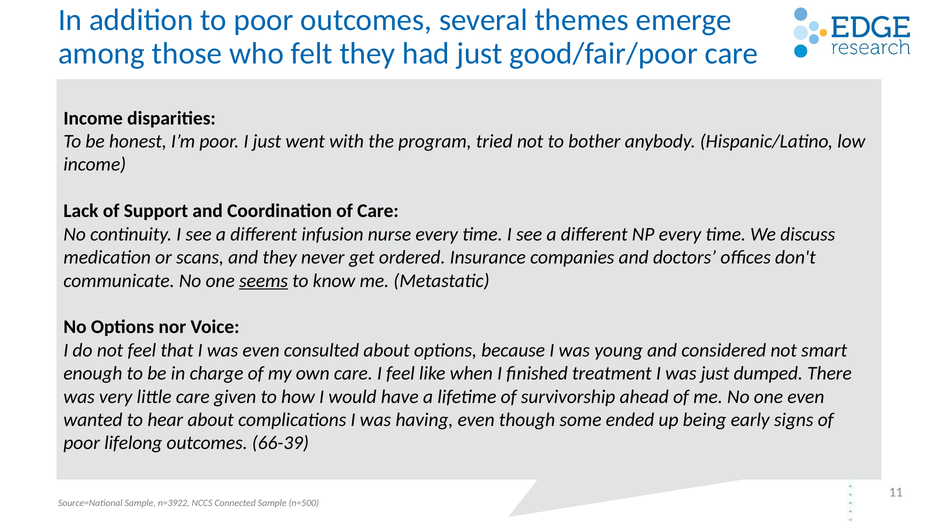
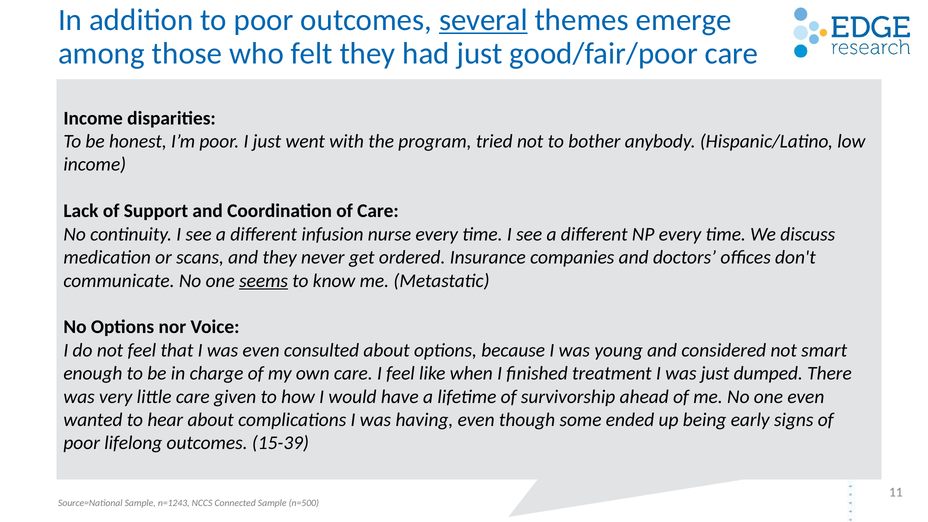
several underline: none -> present
66-39: 66-39 -> 15-39
n=3922: n=3922 -> n=1243
